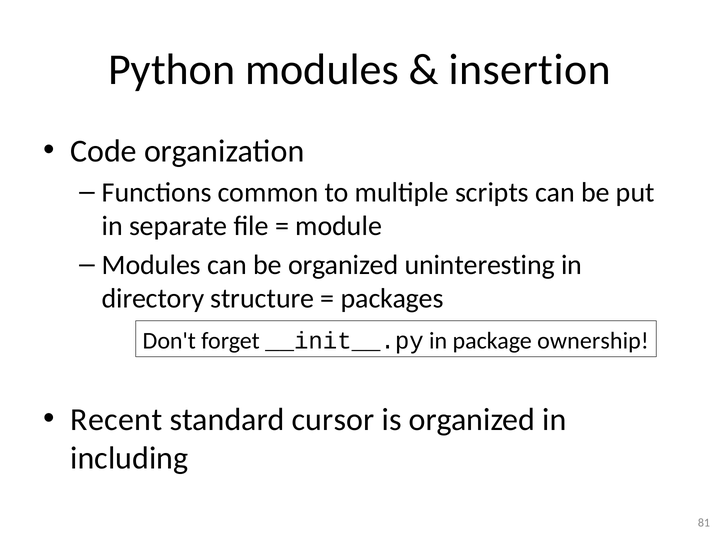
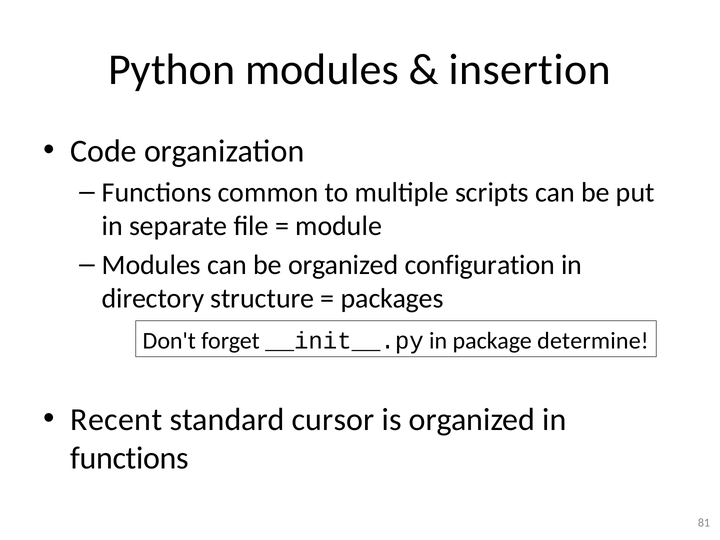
uninteresting: uninteresting -> configuration
ownership: ownership -> determine
including at (129, 458): including -> functions
